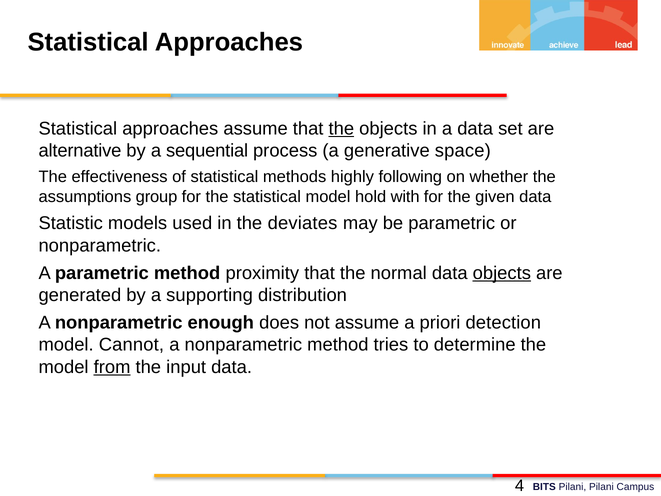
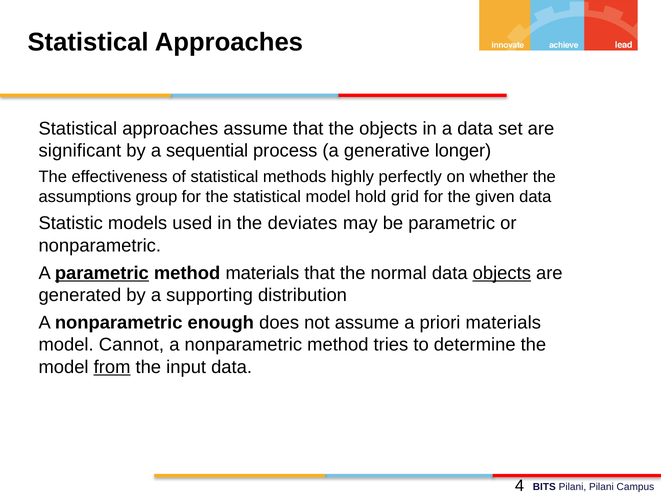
the at (341, 128) underline: present -> none
alternative: alternative -> significant
space: space -> longer
following: following -> perfectly
with: with -> grid
parametric at (102, 273) underline: none -> present
method proximity: proximity -> materials
priori detection: detection -> materials
